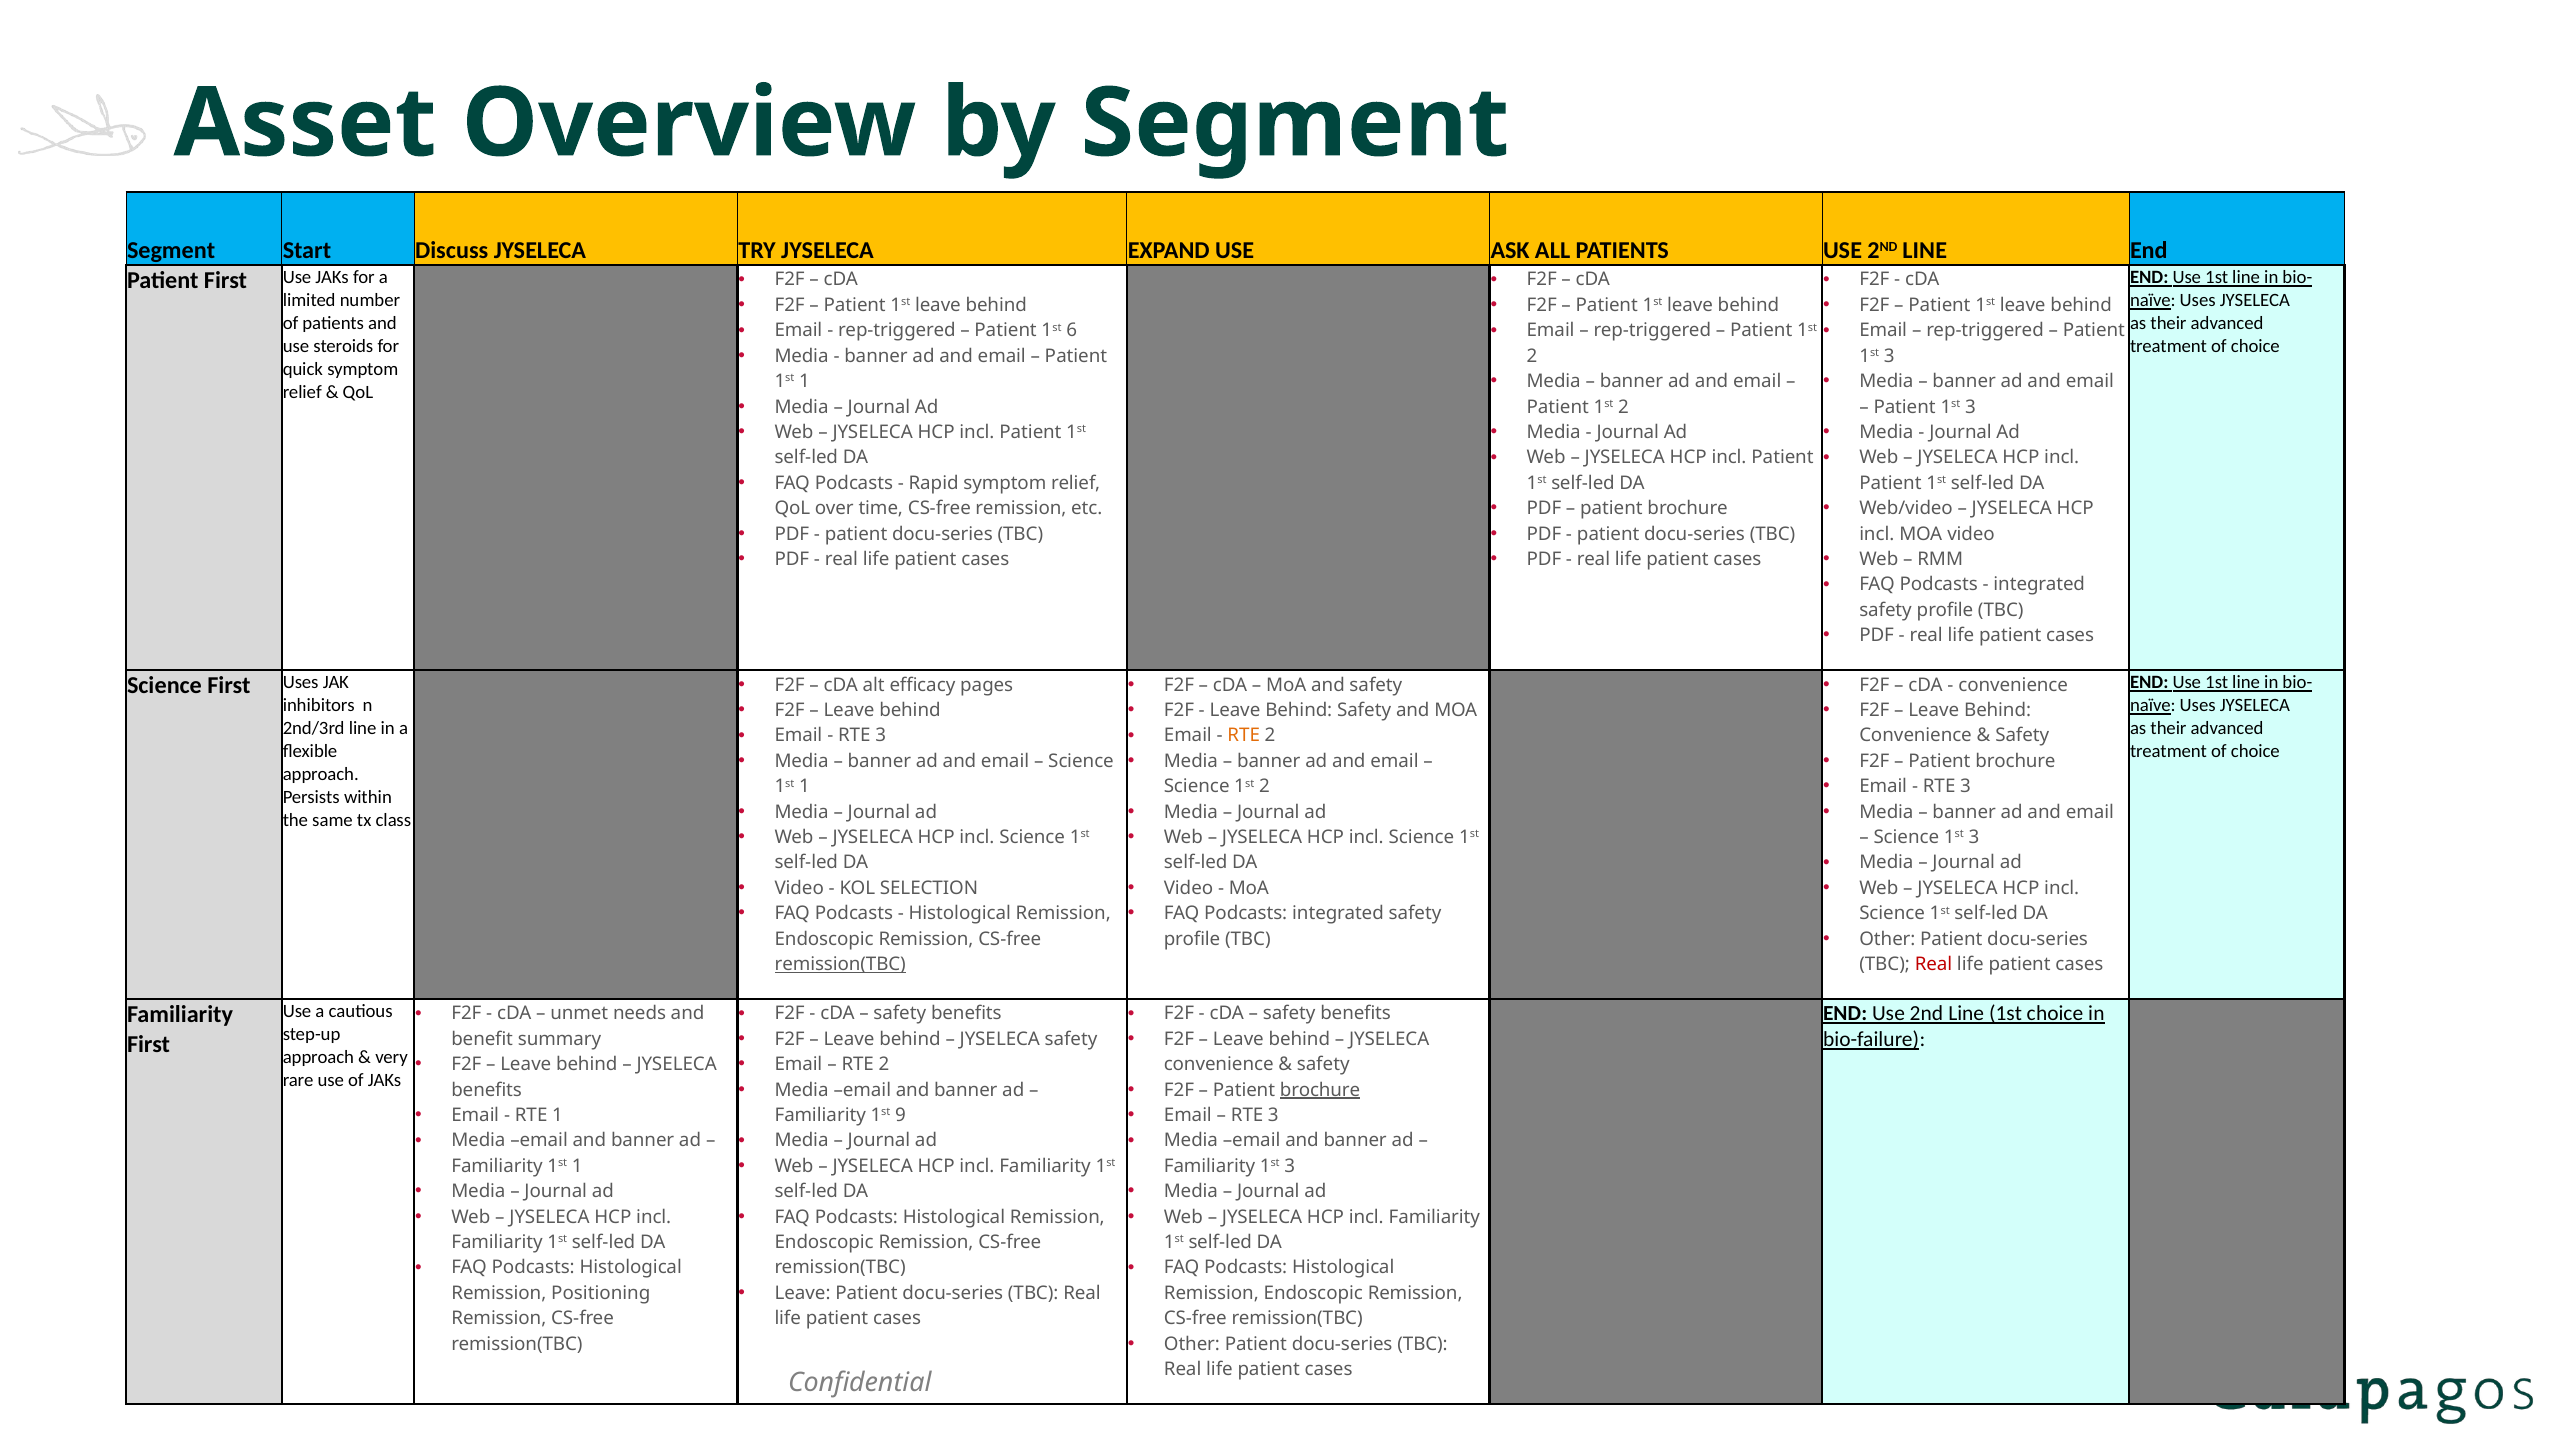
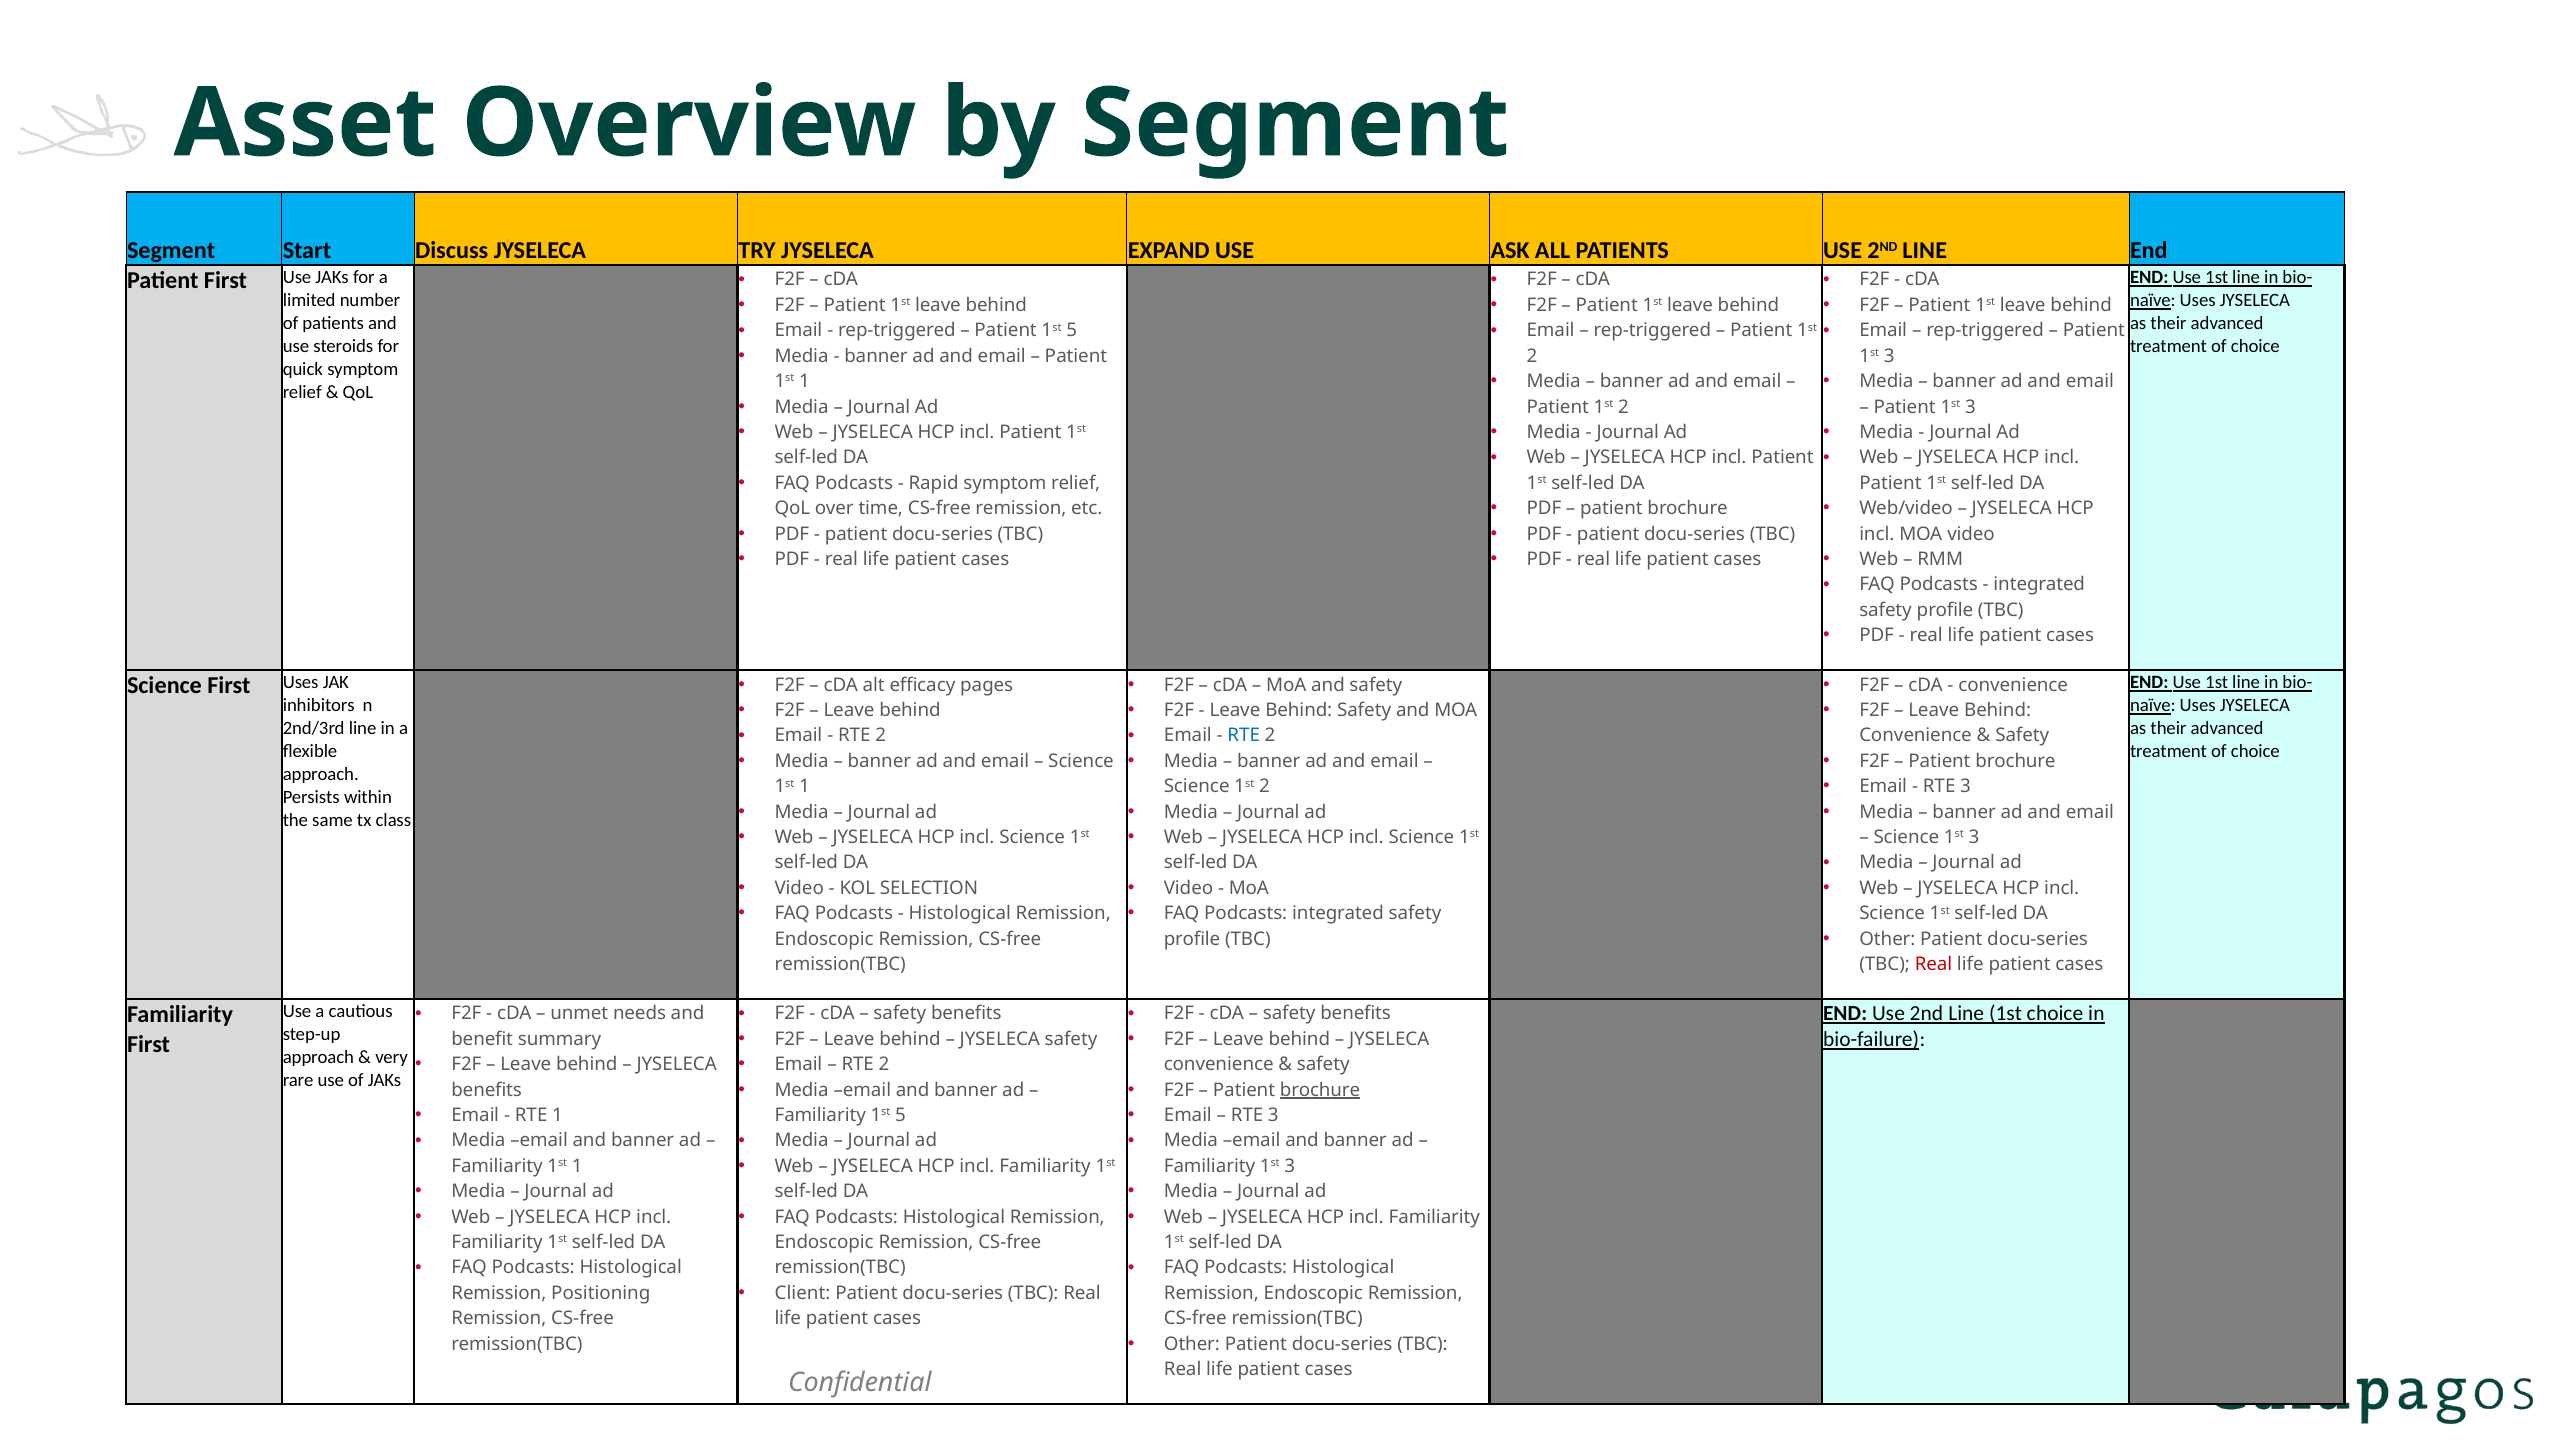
Patient 1st 6: 6 -> 5
3 at (881, 736): 3 -> 2
RTE at (1244, 736) colour: orange -> blue
remission(TBC at (840, 964) underline: present -> none
Familiarity 1st 9: 9 -> 5
Leave at (803, 1293): Leave -> Client
